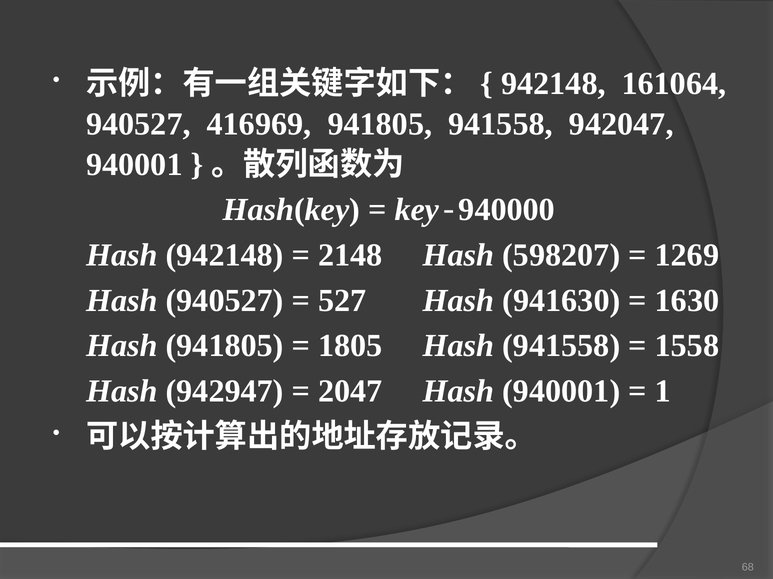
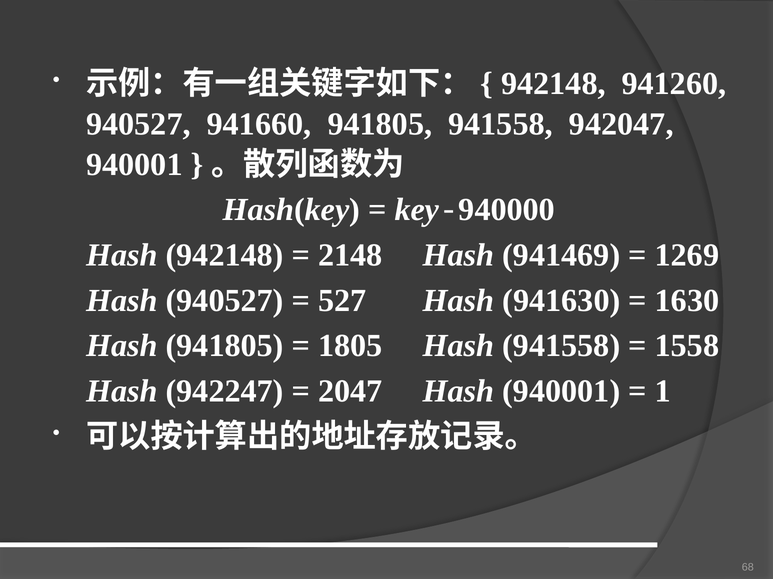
161064: 161064 -> 941260
416969: 416969 -> 941660
598207: 598207 -> 941469
942947: 942947 -> 942247
